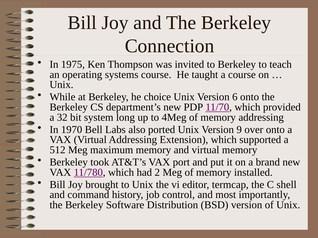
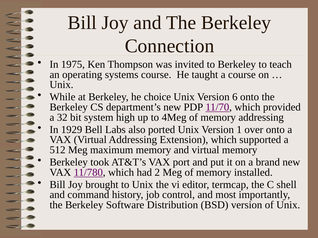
long: long -> high
1970: 1970 -> 1929
9: 9 -> 1
